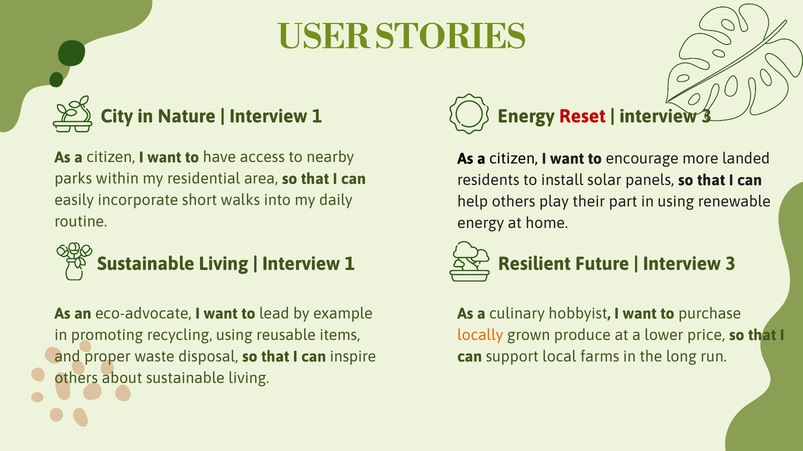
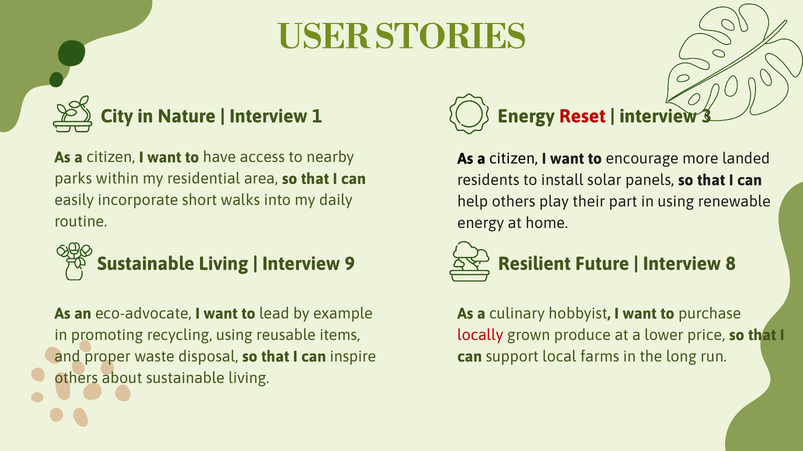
1 at (350, 264): 1 -> 9
3 at (731, 264): 3 -> 8
locally colour: orange -> red
